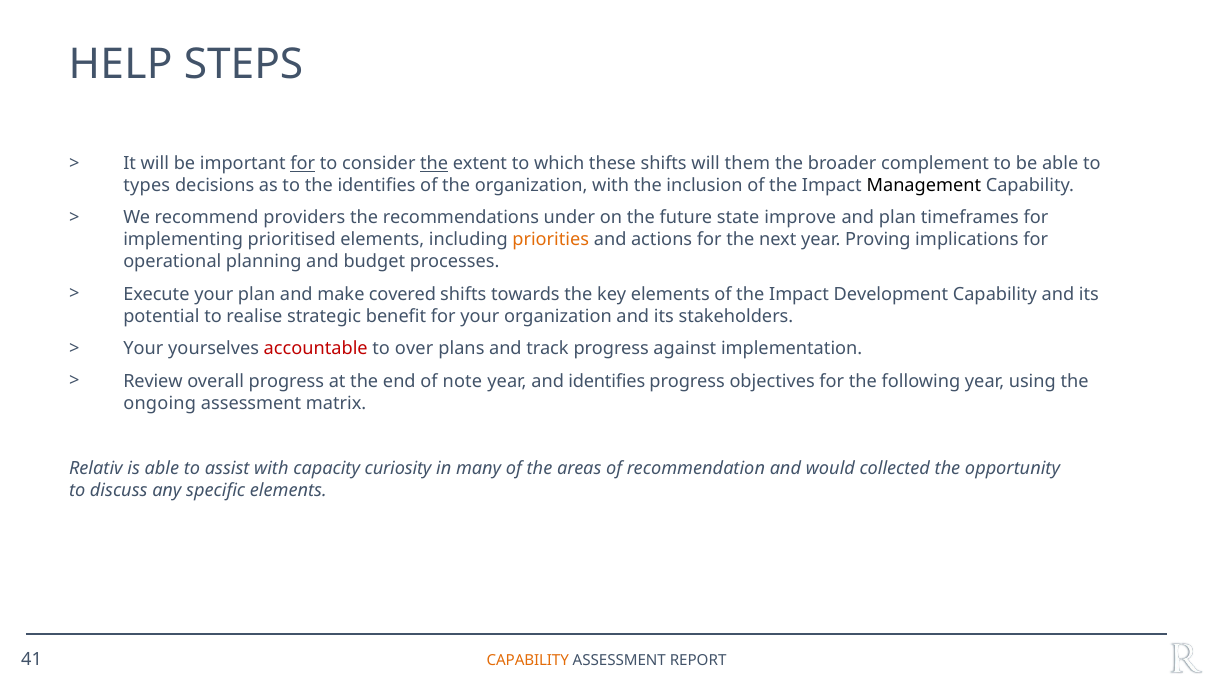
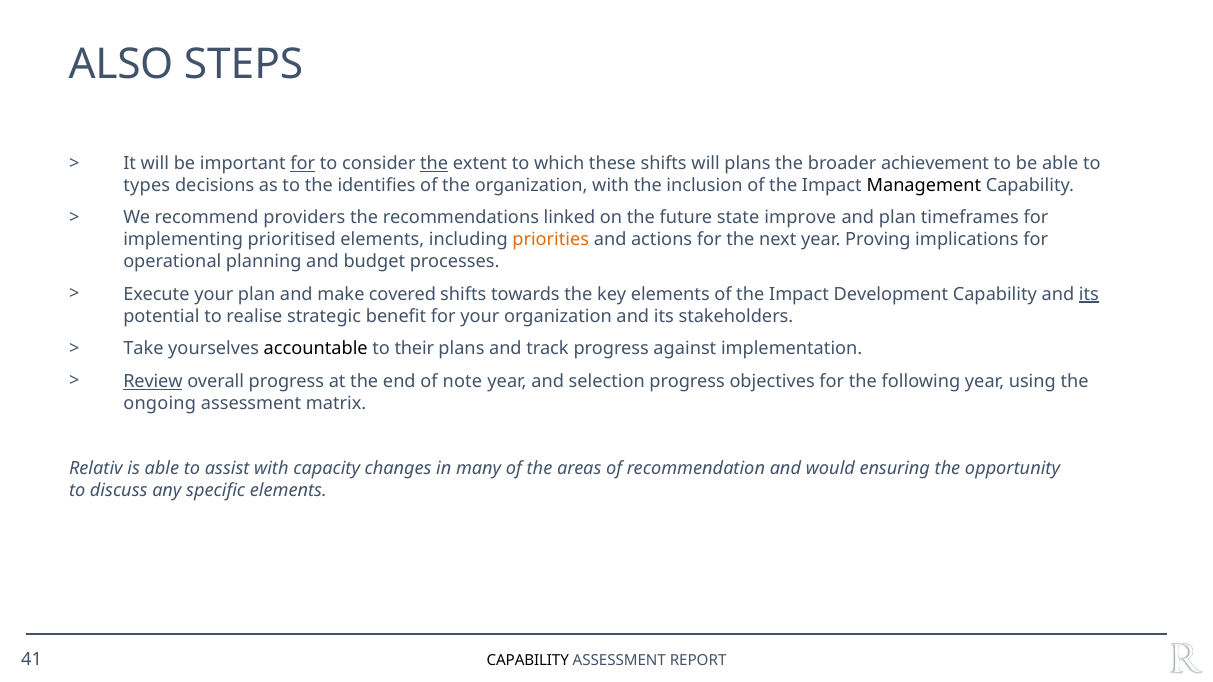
HELP: HELP -> ALSO
will them: them -> plans
complement: complement -> achievement
under: under -> linked
its at (1089, 294) underline: none -> present
Your at (143, 349): Your -> Take
accountable colour: red -> black
over: over -> their
Review underline: none -> present
and identifies: identifies -> selection
curiosity: curiosity -> changes
collected: collected -> ensuring
CAPABILITY at (528, 661) colour: orange -> black
